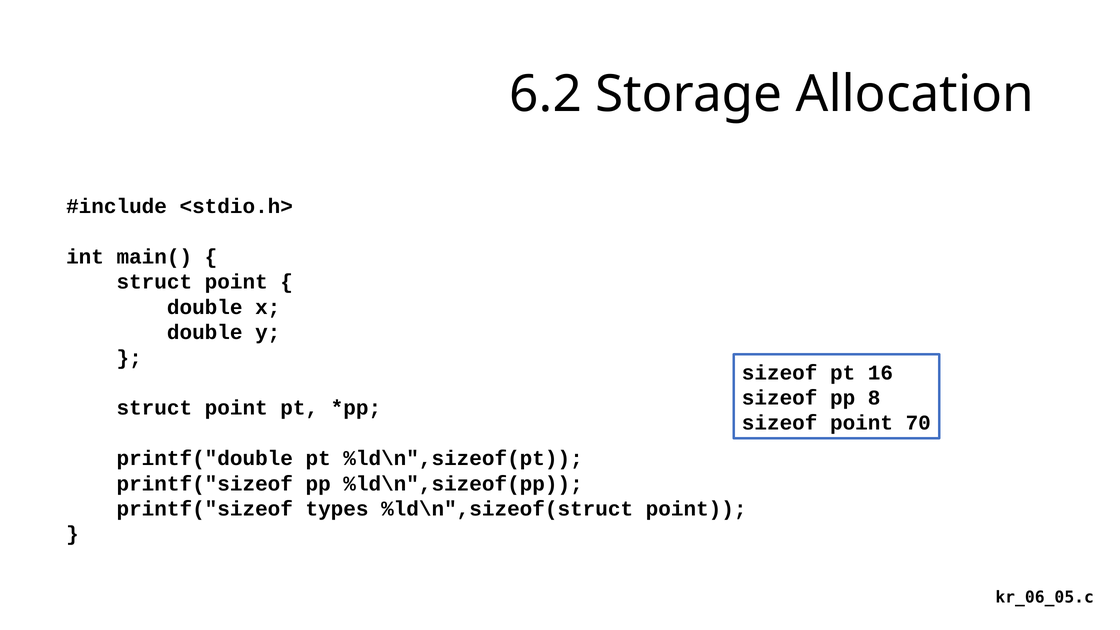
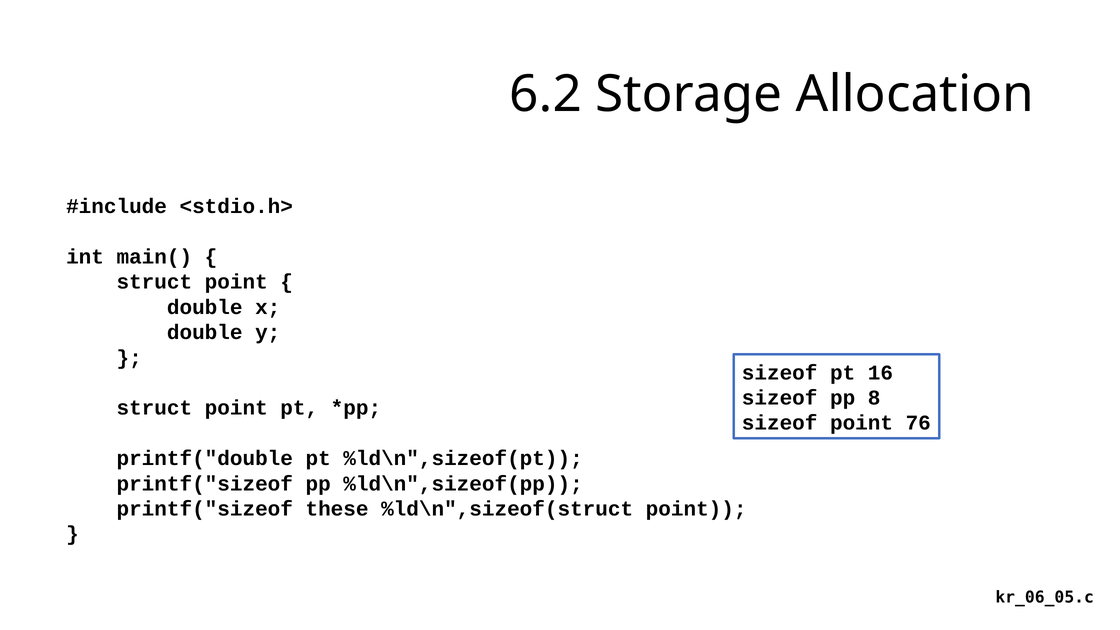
70: 70 -> 76
types: types -> these
